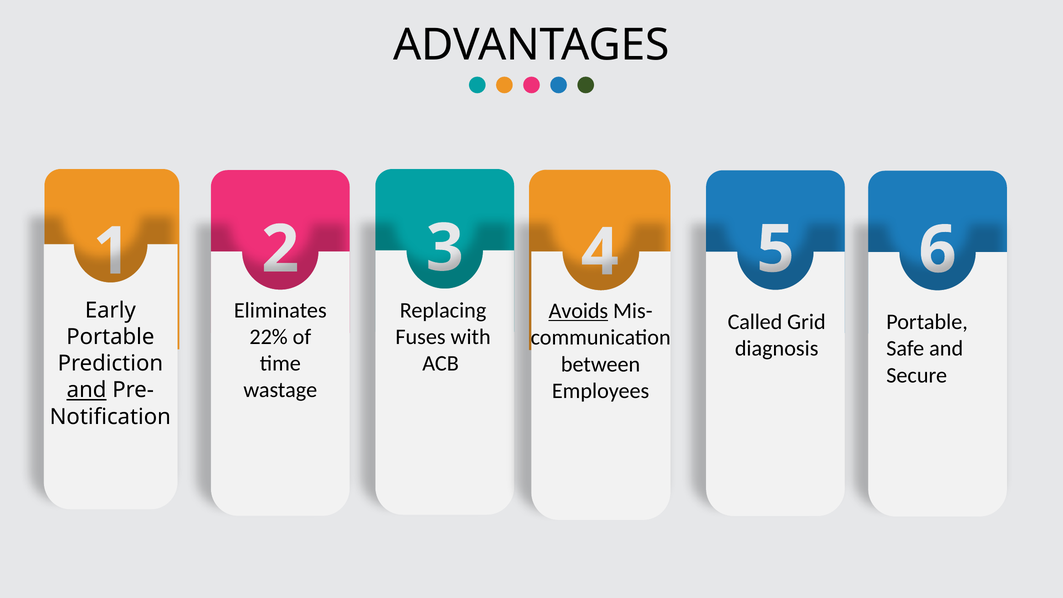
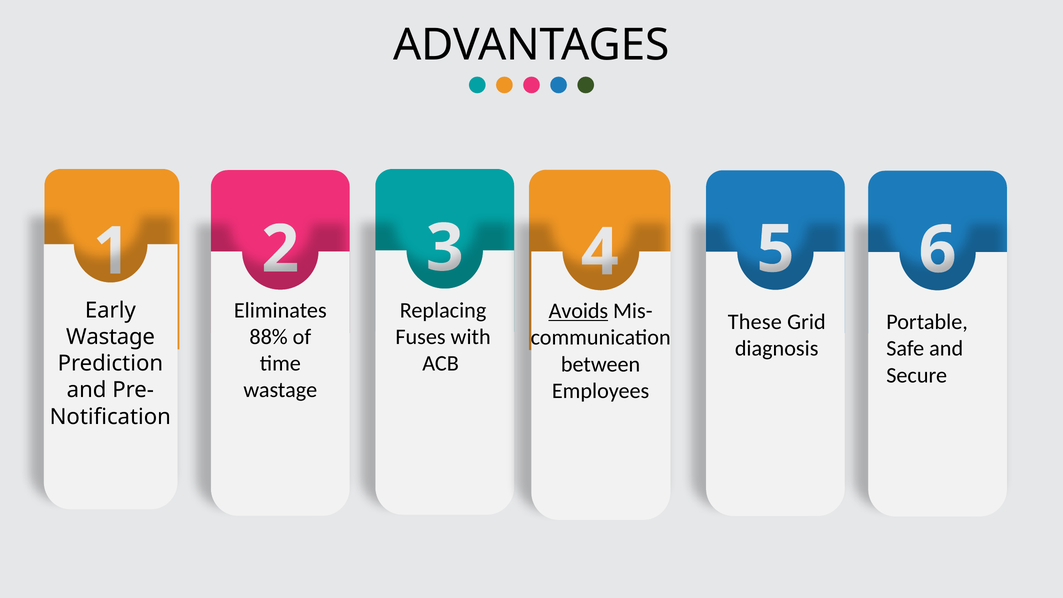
Called: Called -> These
22%: 22% -> 88%
Portable at (110, 337): Portable -> Wastage
and at (87, 390) underline: present -> none
